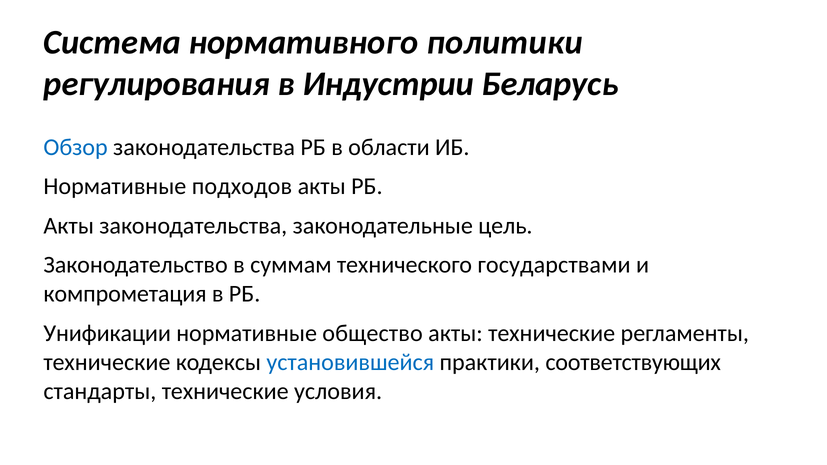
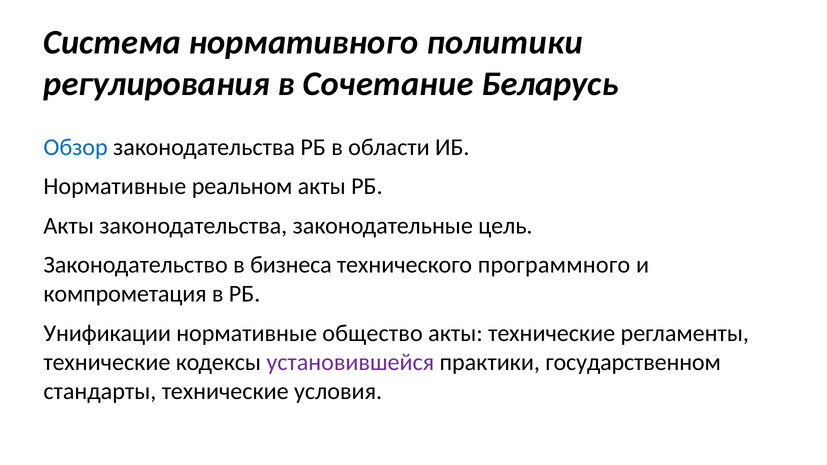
Индустрии: Индустрии -> Сочетание
подходов: подходов -> реальном
суммам: суммам -> бизнеса
государствами: государствами -> программного
установившейся colour: blue -> purple
соответствующих: соответствующих -> государственном
